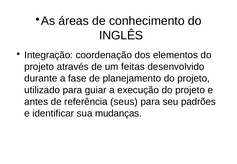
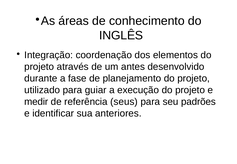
feitas: feitas -> antes
antes: antes -> medir
mudanças: mudanças -> anteriores
